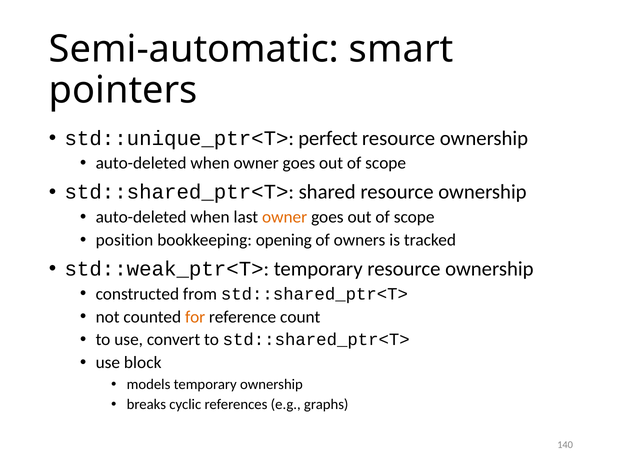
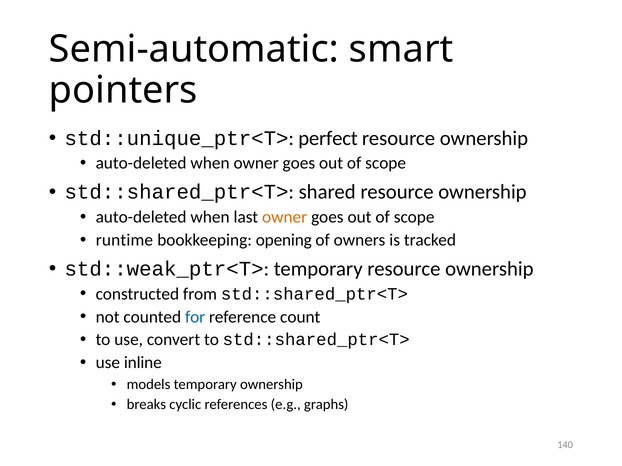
position: position -> runtime
for colour: orange -> blue
block: block -> inline
